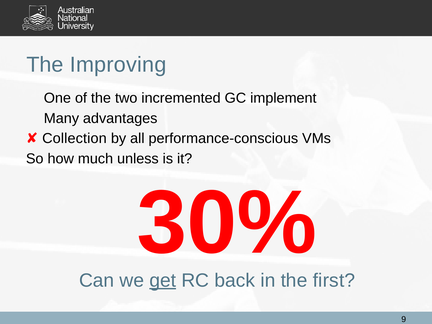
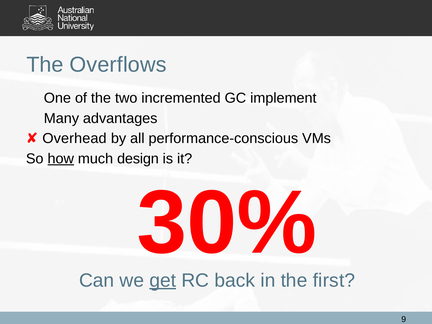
Improving: Improving -> Overflows
Collection: Collection -> Overhead
how underline: none -> present
unless: unless -> design
